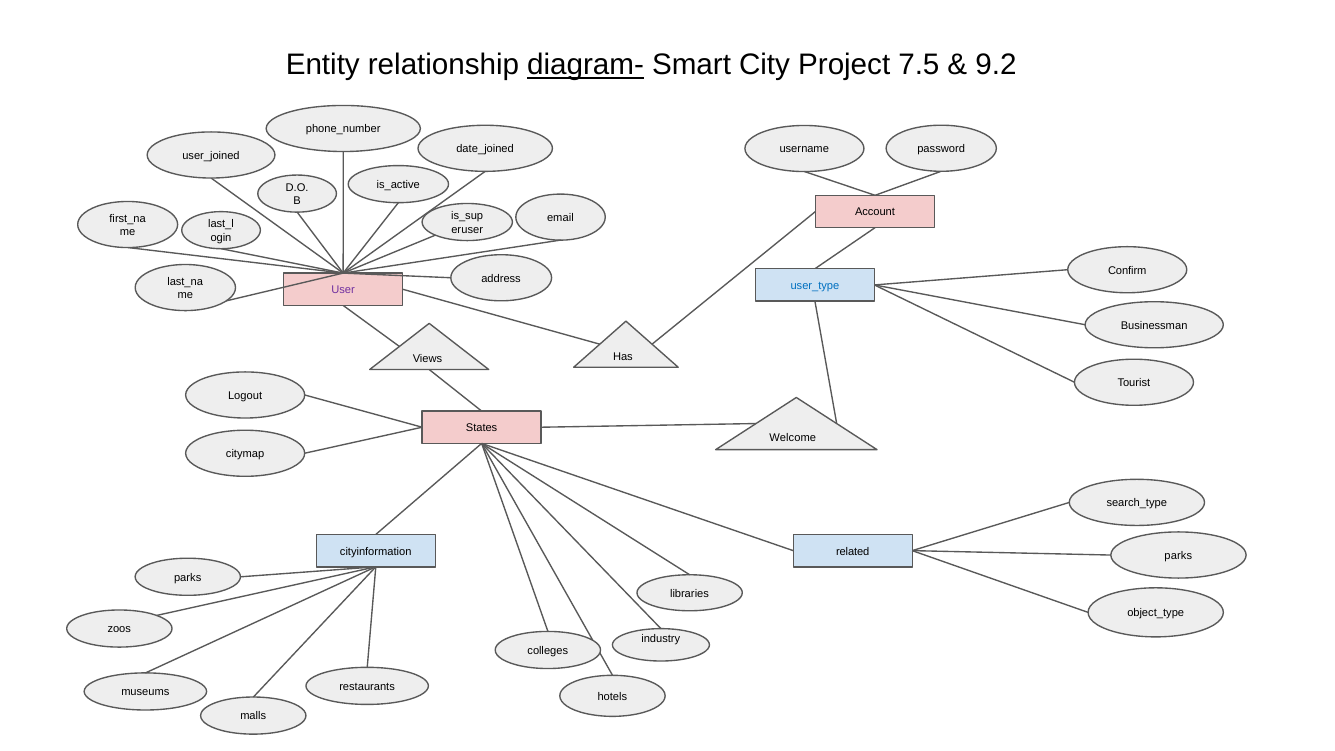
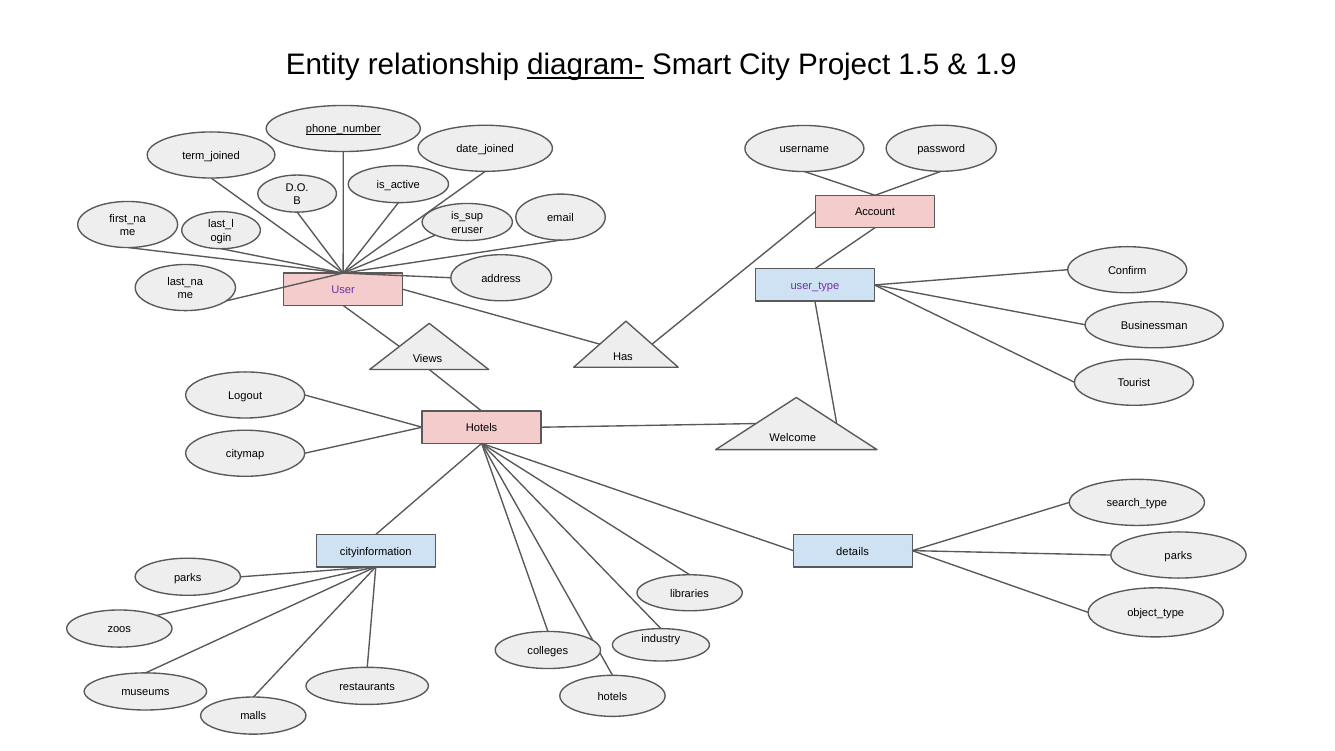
7.5: 7.5 -> 1.5
9.2: 9.2 -> 1.9
phone_number underline: none -> present
user_joined: user_joined -> term_joined
user_type colour: blue -> purple
States at (482, 428): States -> Hotels
related: related -> details
